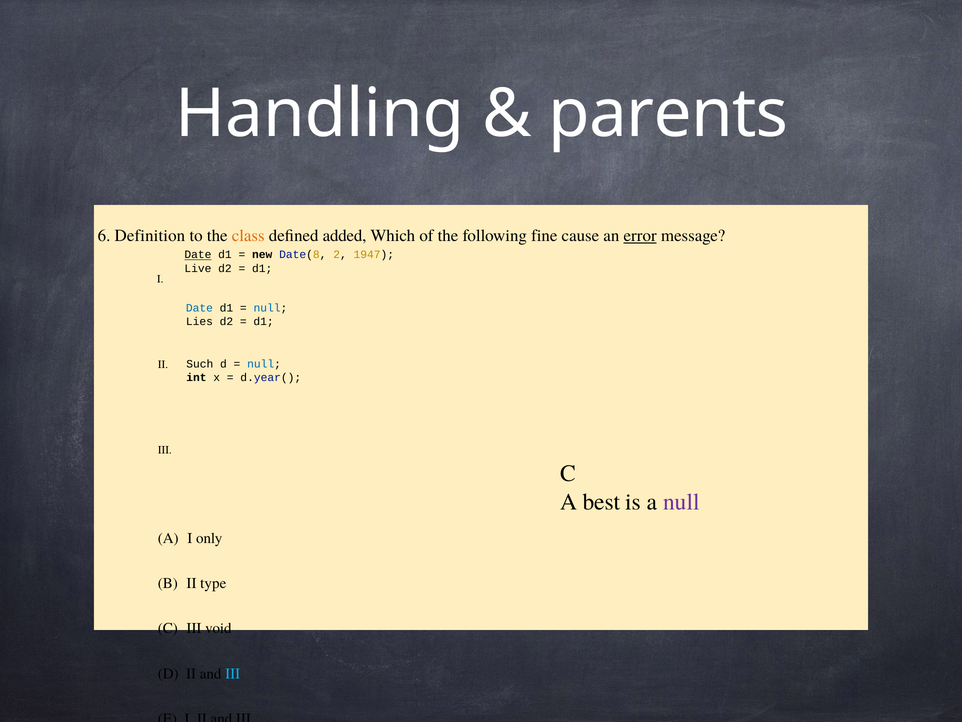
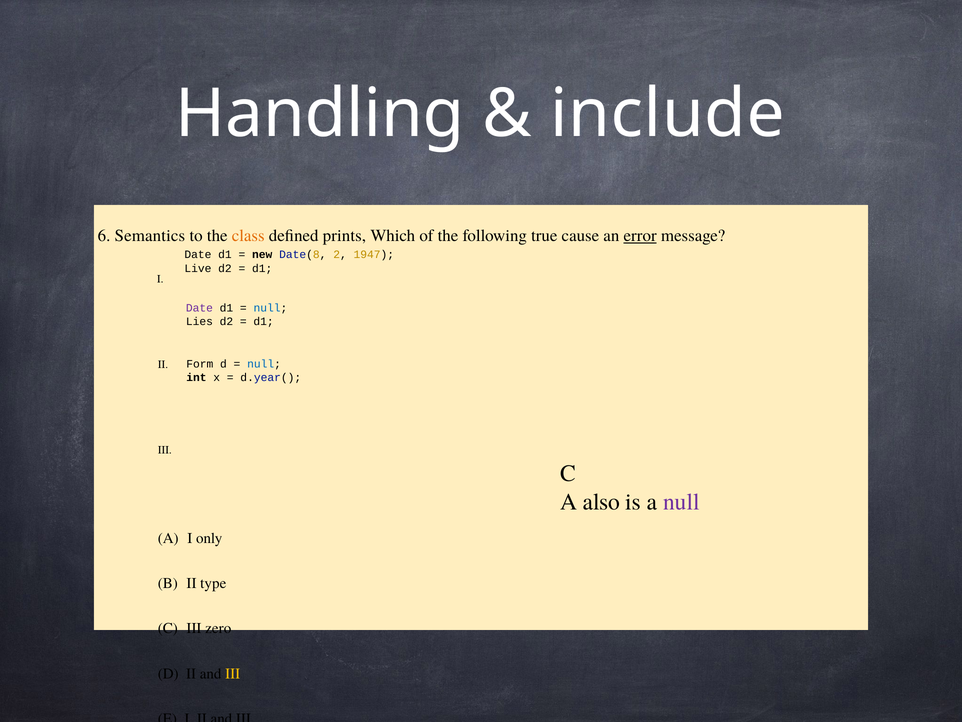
parents: parents -> include
Definition: Definition -> Semantics
added: added -> prints
fine: fine -> true
Date at (198, 255) underline: present -> none
Date at (199, 308) colour: blue -> purple
Such: Such -> Form
best: best -> also
void: void -> zero
III at (233, 673) colour: light blue -> yellow
